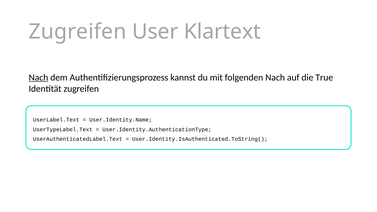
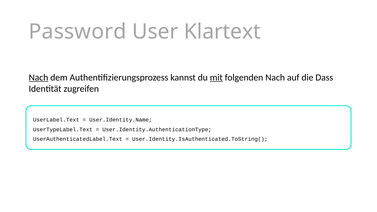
Zugreifen at (78, 32): Zugreifen -> Password
mit underline: none -> present
True: True -> Dass
